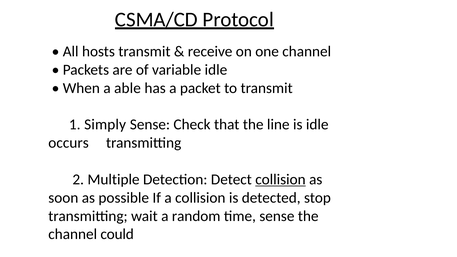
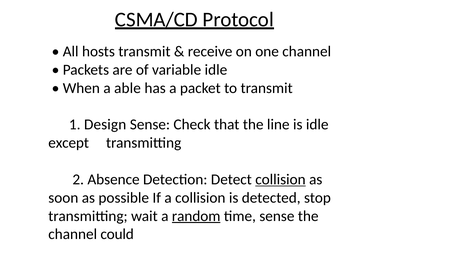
Simply: Simply -> Design
occurs: occurs -> except
Multiple: Multiple -> Absence
random underline: none -> present
